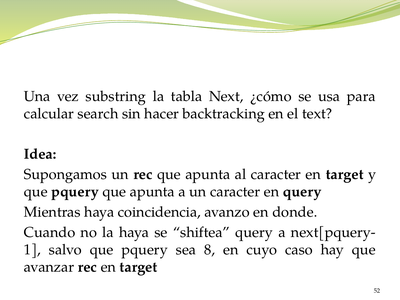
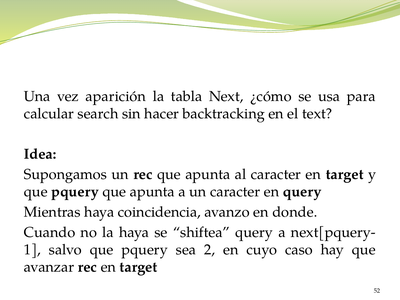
substring: substring -> aparición
8: 8 -> 2
